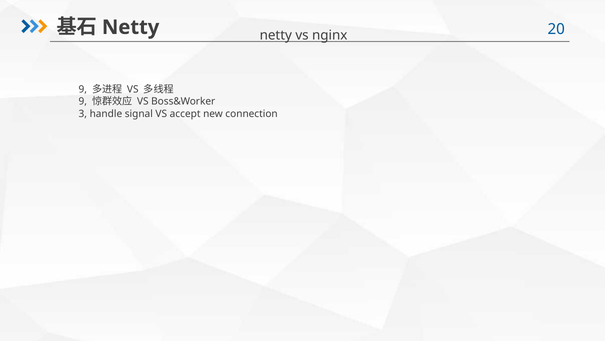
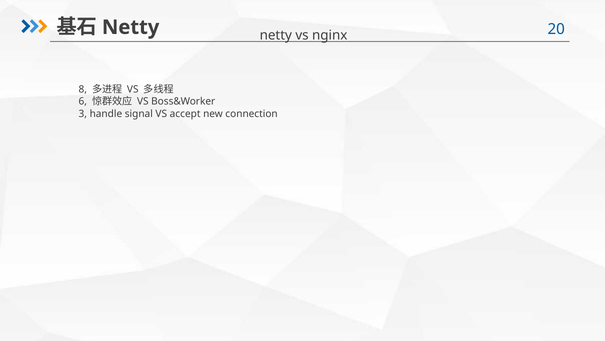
9 at (83, 89): 9 -> 8
9 at (83, 101): 9 -> 6
